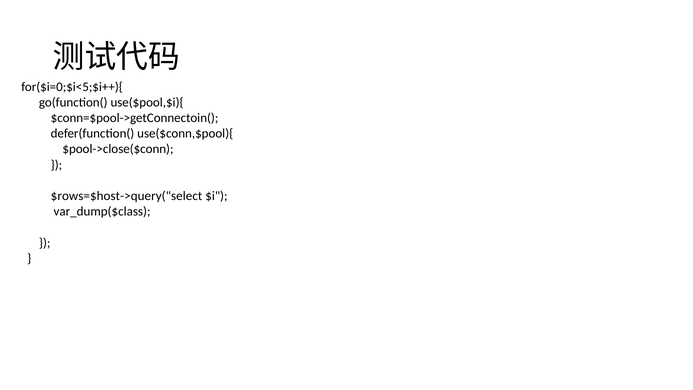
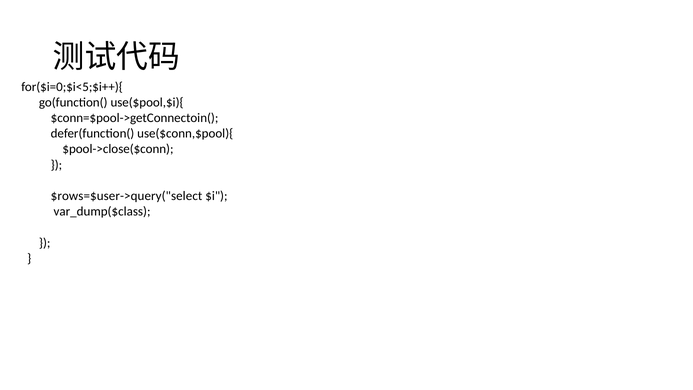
$rows=$host->query("select: $rows=$host->query("select -> $rows=$user->query("select
